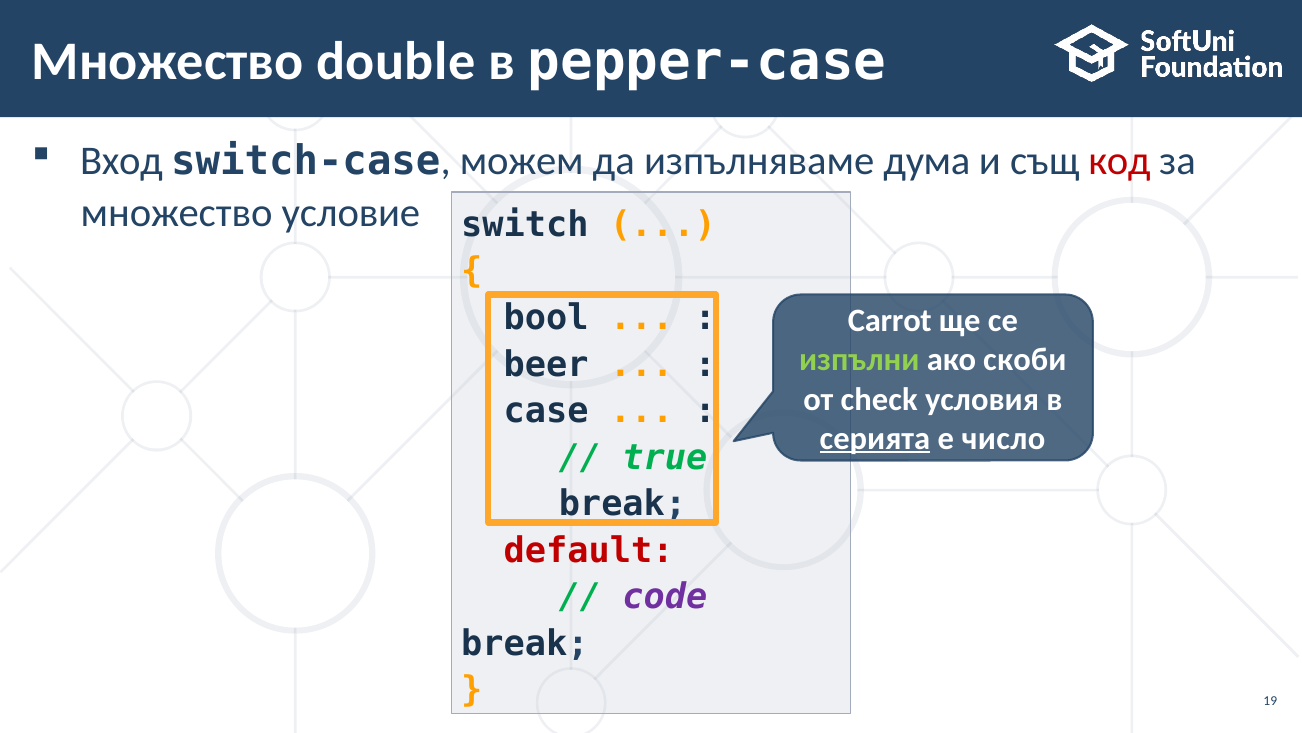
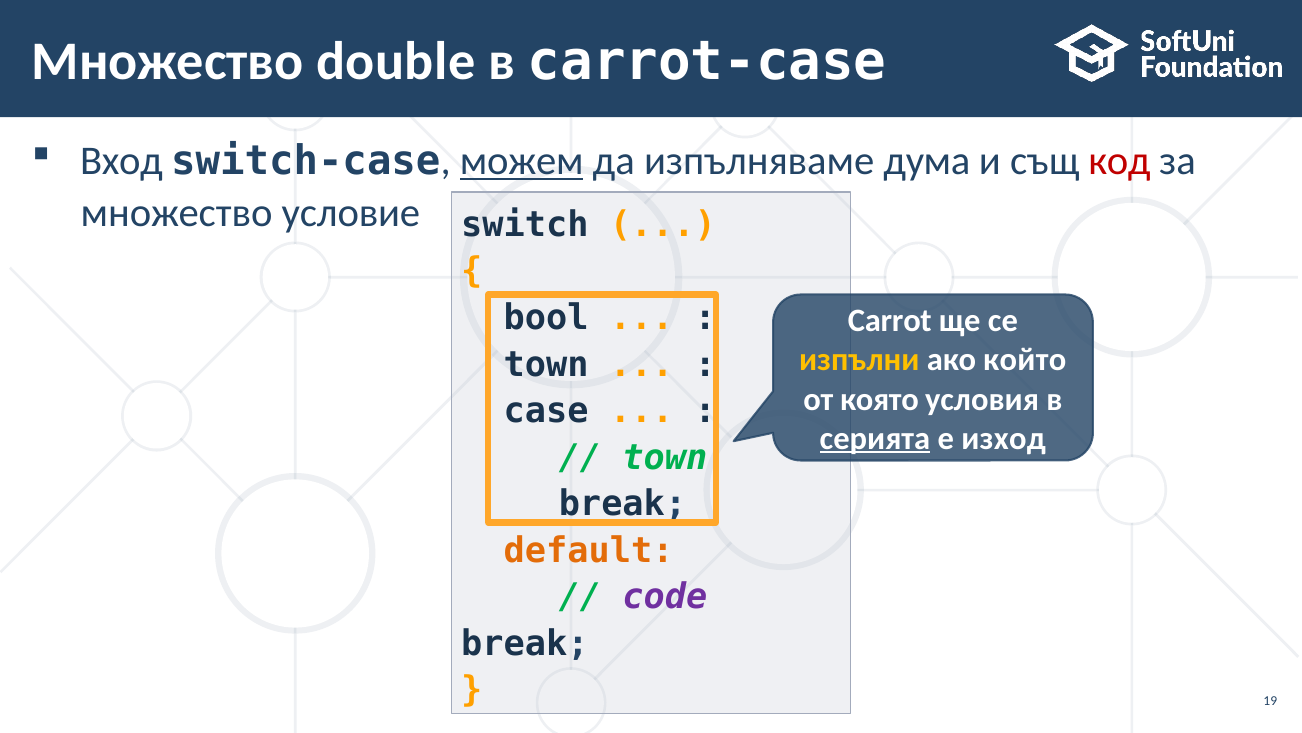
pepper-case: pepper-case -> carrot-case
можем underline: none -> present
изпълни colour: light green -> yellow
скоби: скоби -> който
beer at (546, 364): beer -> town
check: check -> която
число: число -> изход
true at (665, 457): true -> town
default colour: red -> orange
